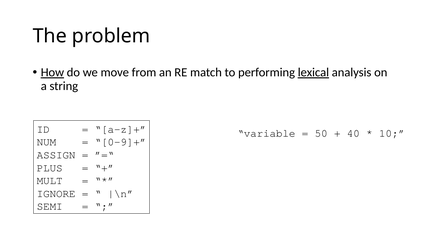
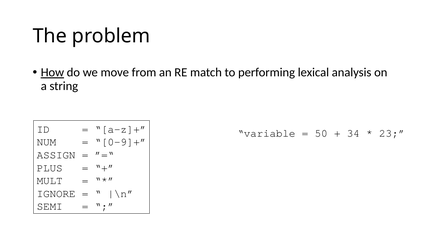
lexical underline: present -> none
40: 40 -> 34
10: 10 -> 23
